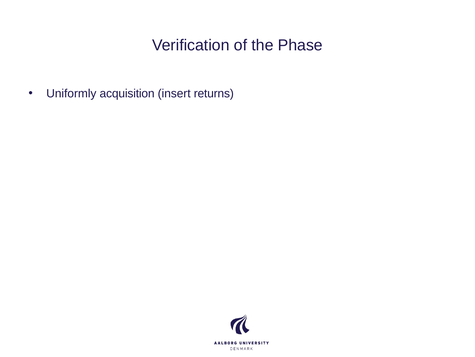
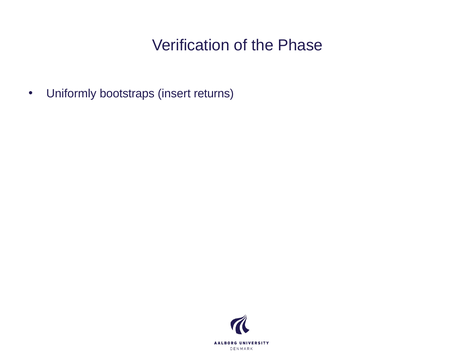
acquisition: acquisition -> bootstraps
